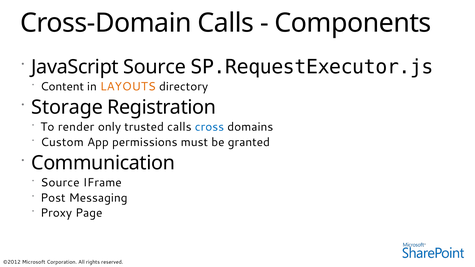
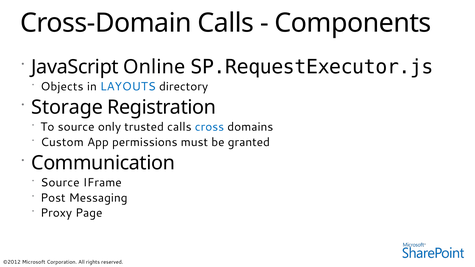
JavaScript Source: Source -> Online
Content: Content -> Objects
LAYOUTS colour: orange -> blue
To render: render -> source
